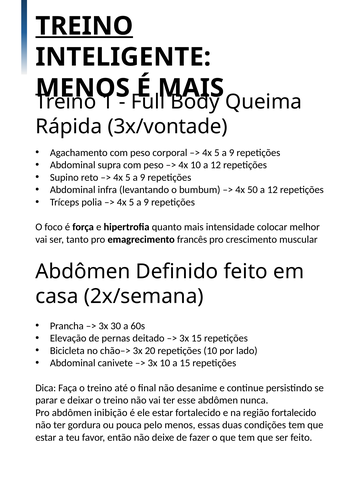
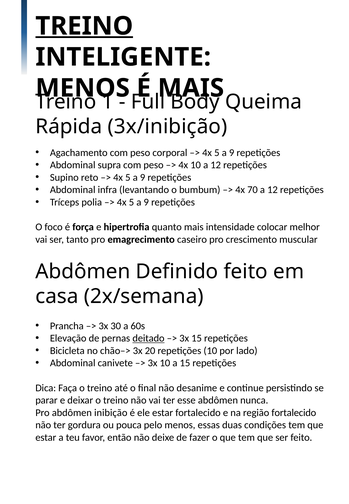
3x/vontade: 3x/vontade -> 3x/inibição
50: 50 -> 70
francês: francês -> caseiro
deitado underline: none -> present
